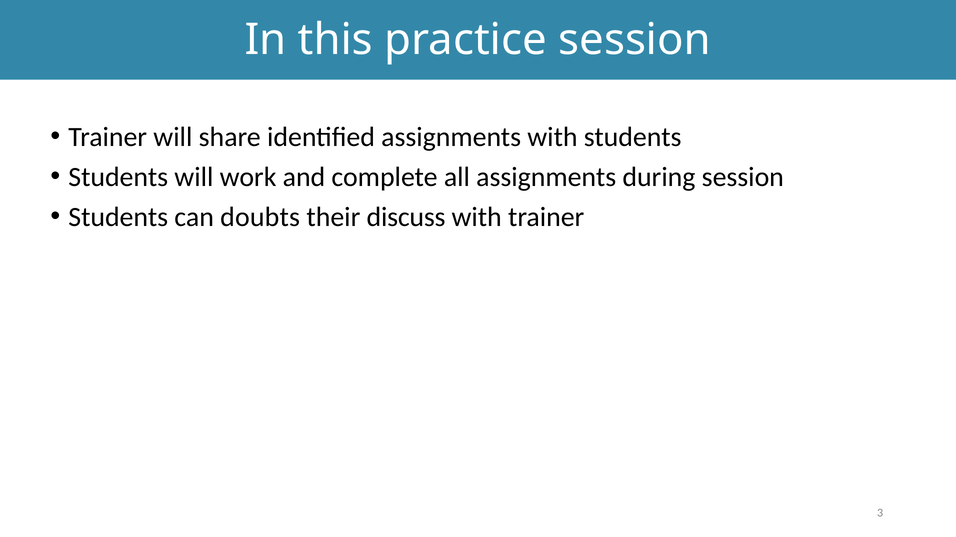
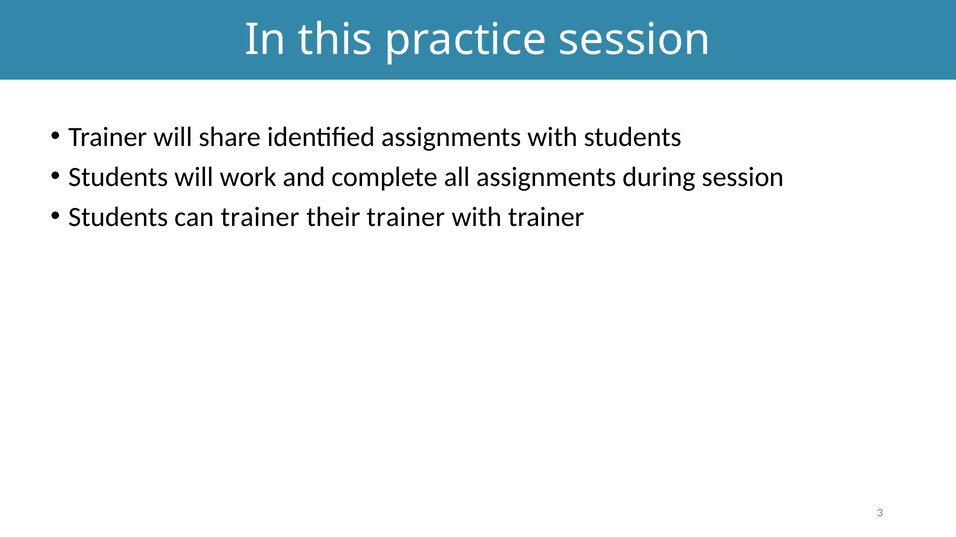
can doubts: doubts -> trainer
their discuss: discuss -> trainer
